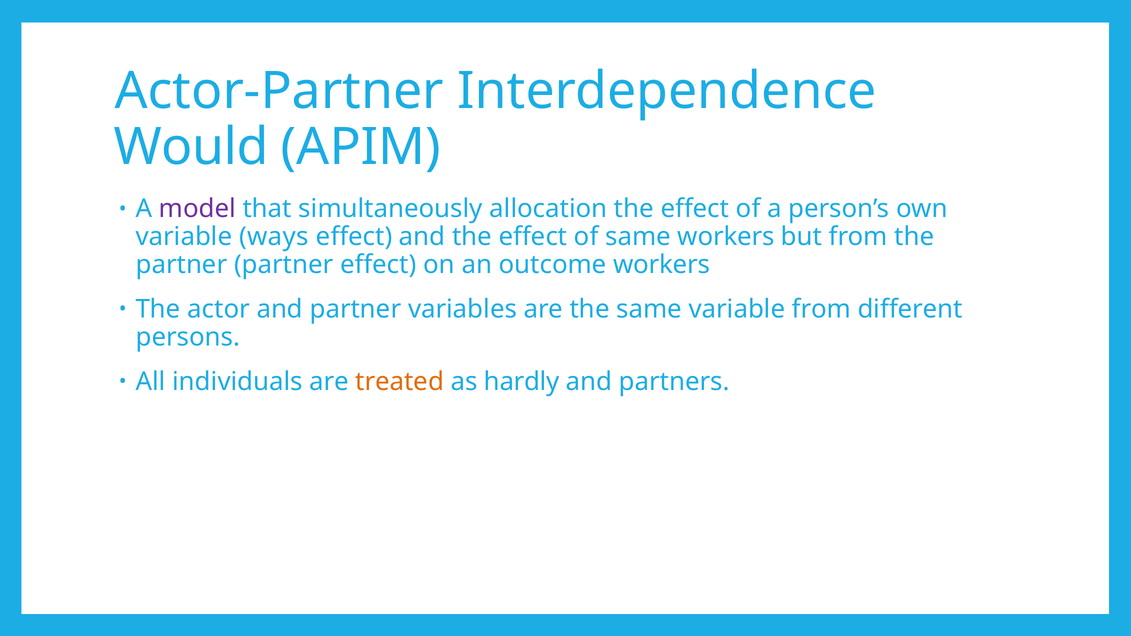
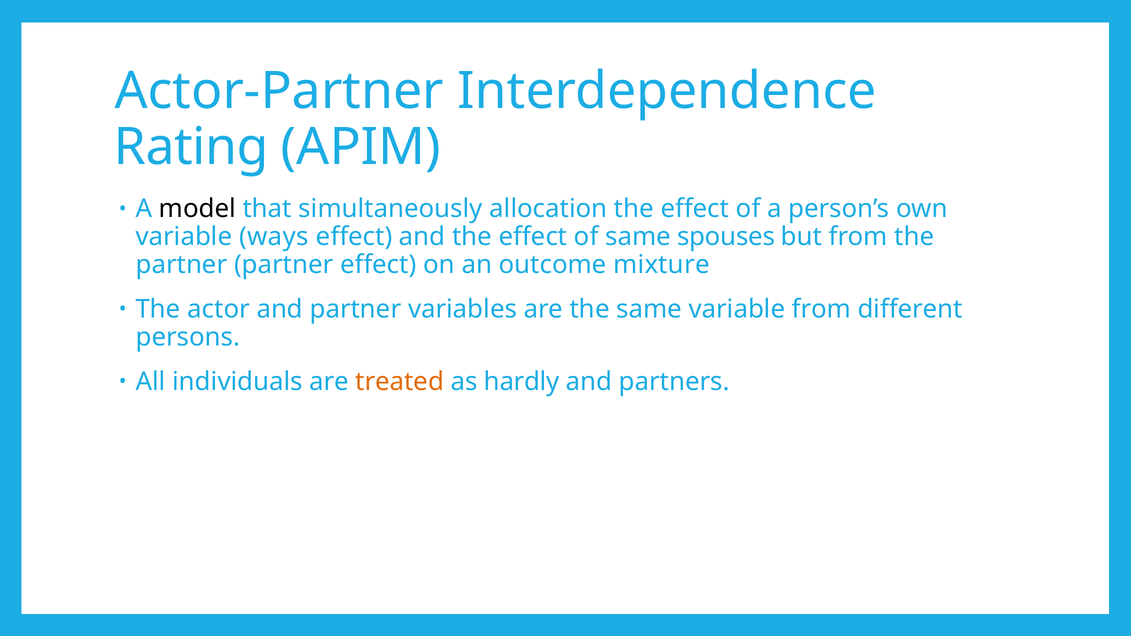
Would: Would -> Rating
model colour: purple -> black
same workers: workers -> spouses
outcome workers: workers -> mixture
